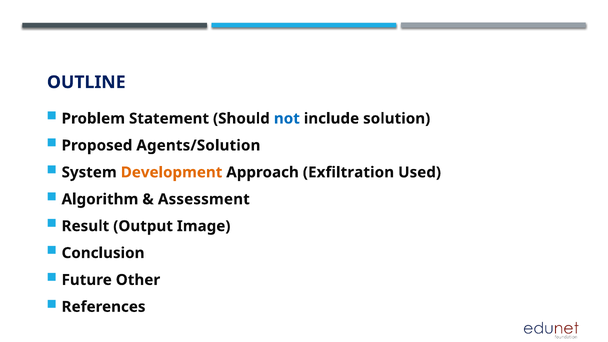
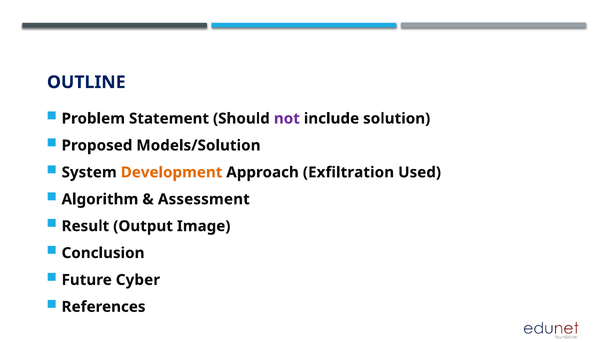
not colour: blue -> purple
Agents/Solution: Agents/Solution -> Models/Solution
Other: Other -> Cyber
